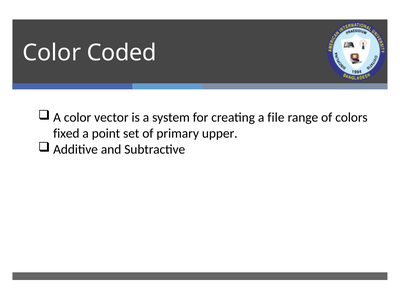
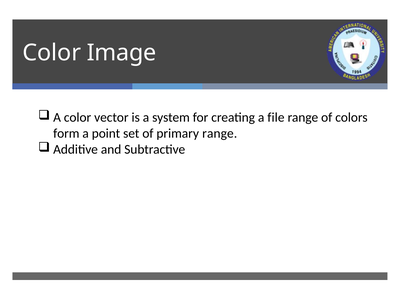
Coded: Coded -> Image
fixed: fixed -> form
primary upper: upper -> range
